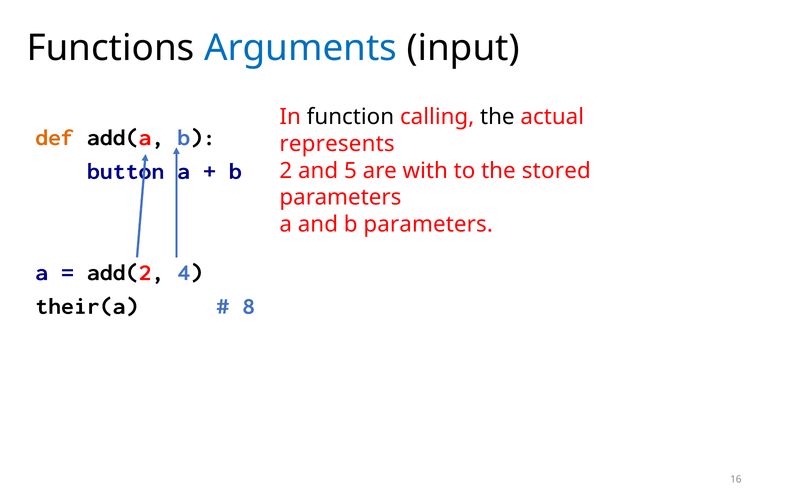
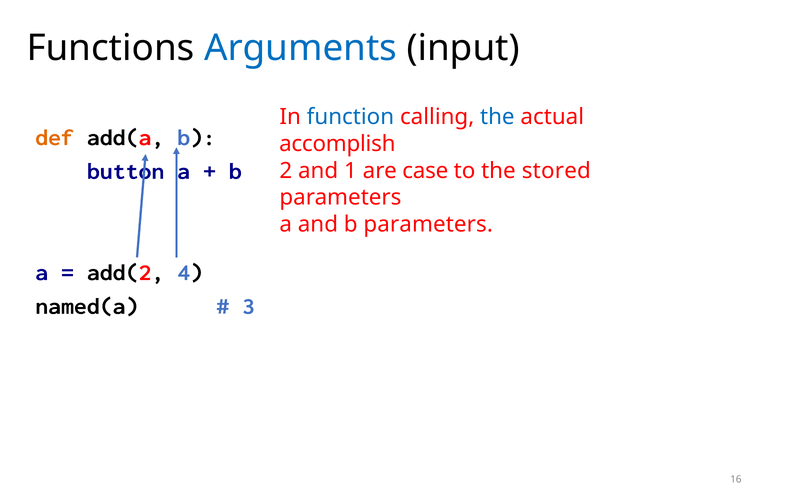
function colour: black -> blue
the at (497, 117) colour: black -> blue
represents: represents -> accomplish
5: 5 -> 1
with: with -> case
their(a: their(a -> named(a
8: 8 -> 3
